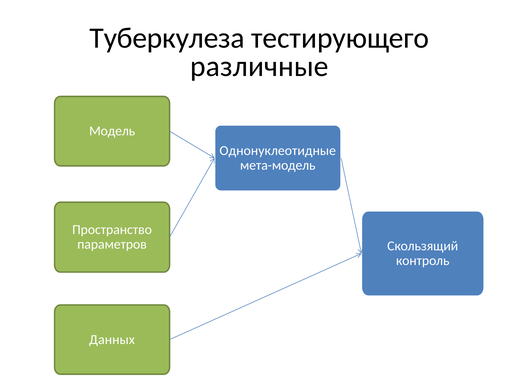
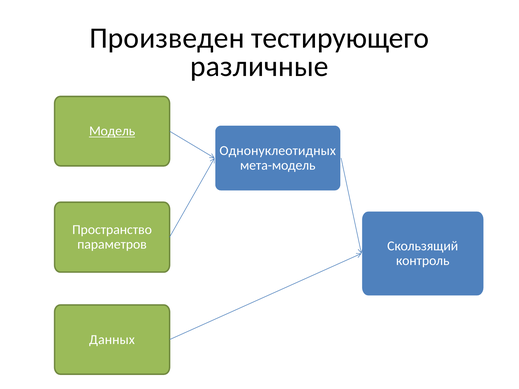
Туберкулеза: Туберкулеза -> Произведен
Модель underline: none -> present
Однонуклеотидные: Однонуклеотидные -> Однонуклеотидных
